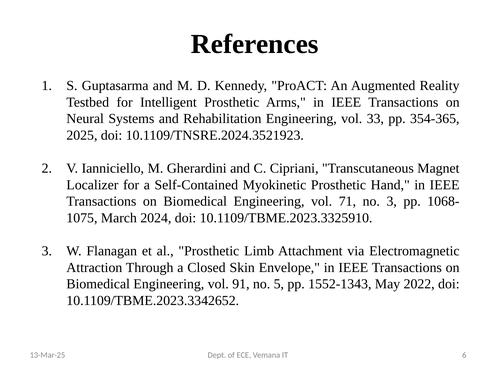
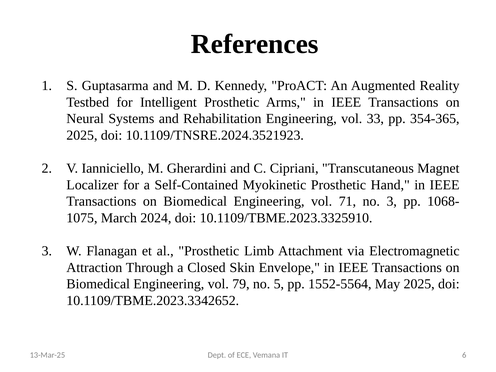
91: 91 -> 79
1552-1343: 1552-1343 -> 1552-5564
May 2022: 2022 -> 2025
